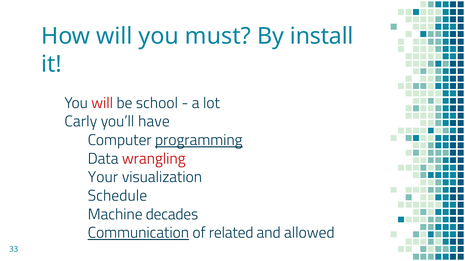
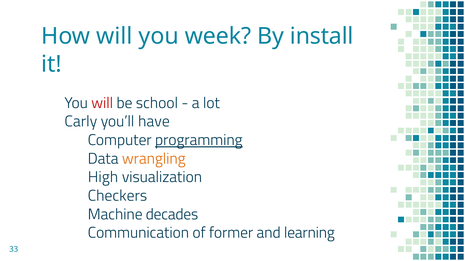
must: must -> week
wrangling colour: red -> orange
Your: Your -> High
Schedule: Schedule -> Checkers
Communication underline: present -> none
related: related -> former
allowed: allowed -> learning
